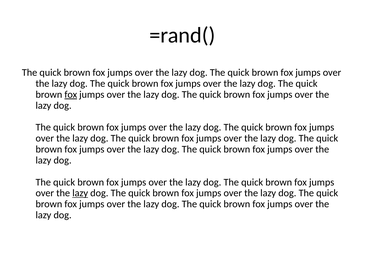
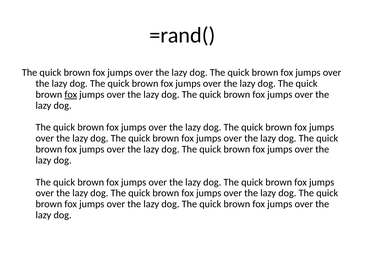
lazy at (80, 193) underline: present -> none
